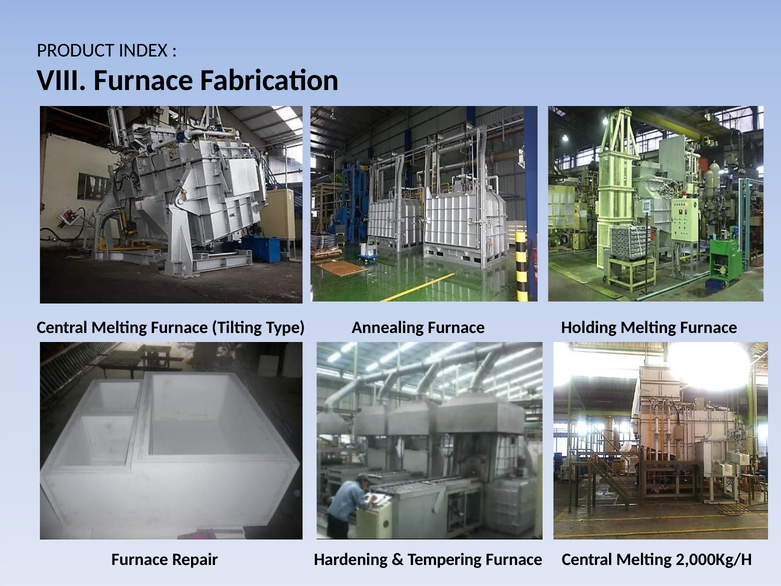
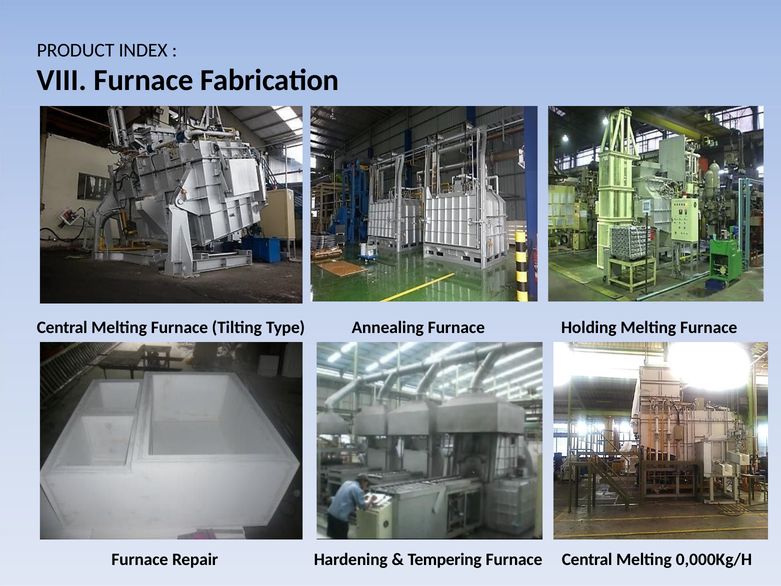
2,000Kg/H: 2,000Kg/H -> 0,000Kg/H
